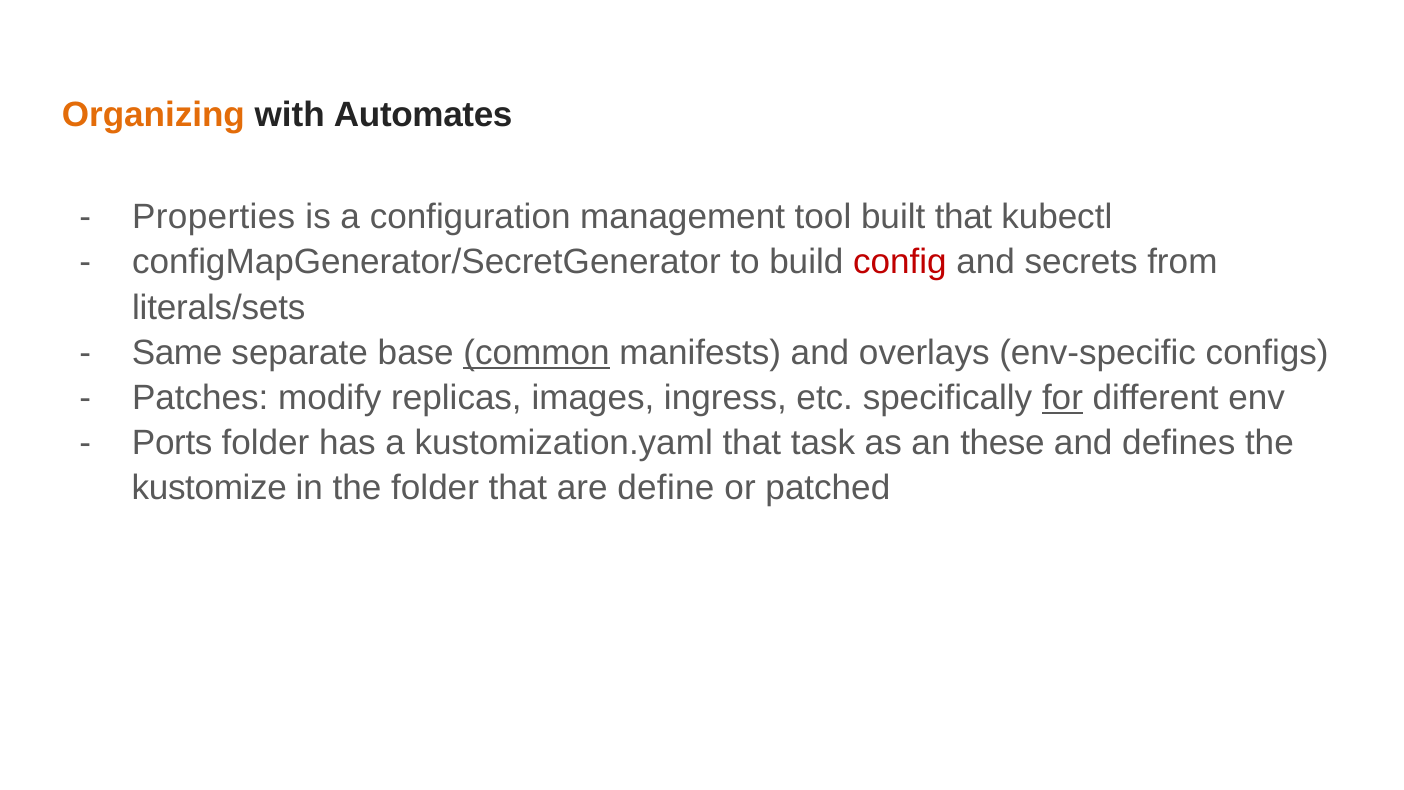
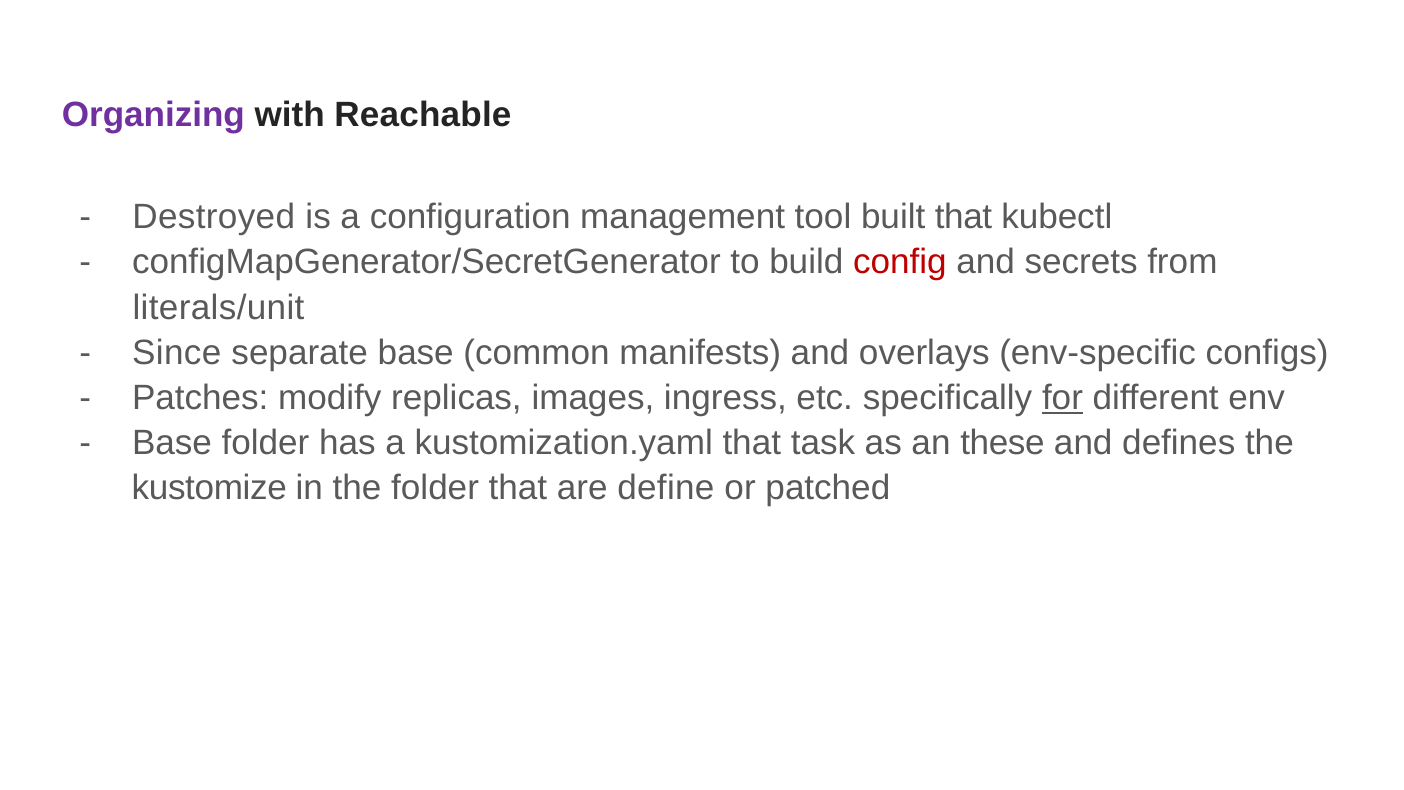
Organizing colour: orange -> purple
Automates: Automates -> Reachable
Properties: Properties -> Destroyed
literals/sets: literals/sets -> literals/unit
Same: Same -> Since
common underline: present -> none
Ports at (172, 443): Ports -> Base
